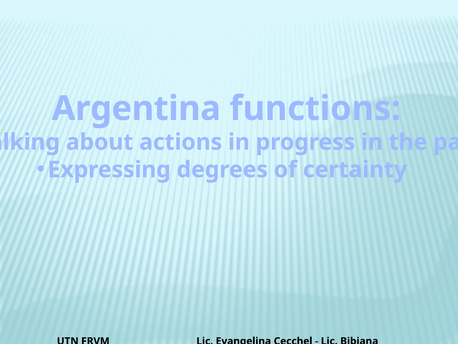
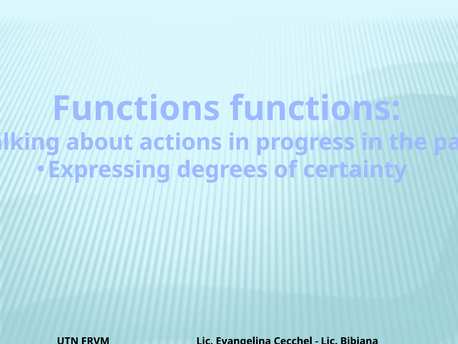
Argentina at (136, 108): Argentina -> Functions
